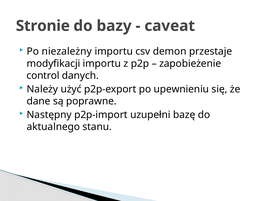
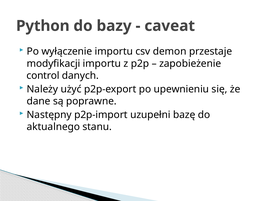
Stronie: Stronie -> Python
niezależny: niezależny -> wyłączenie
